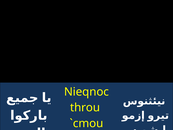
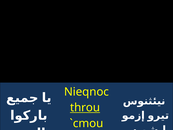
throu underline: none -> present
